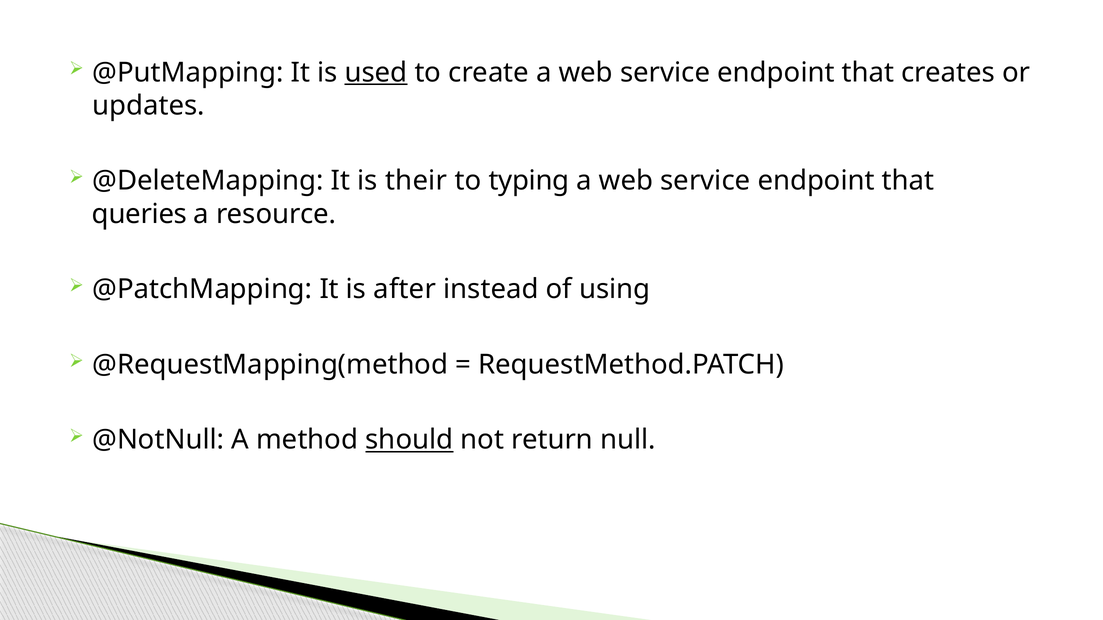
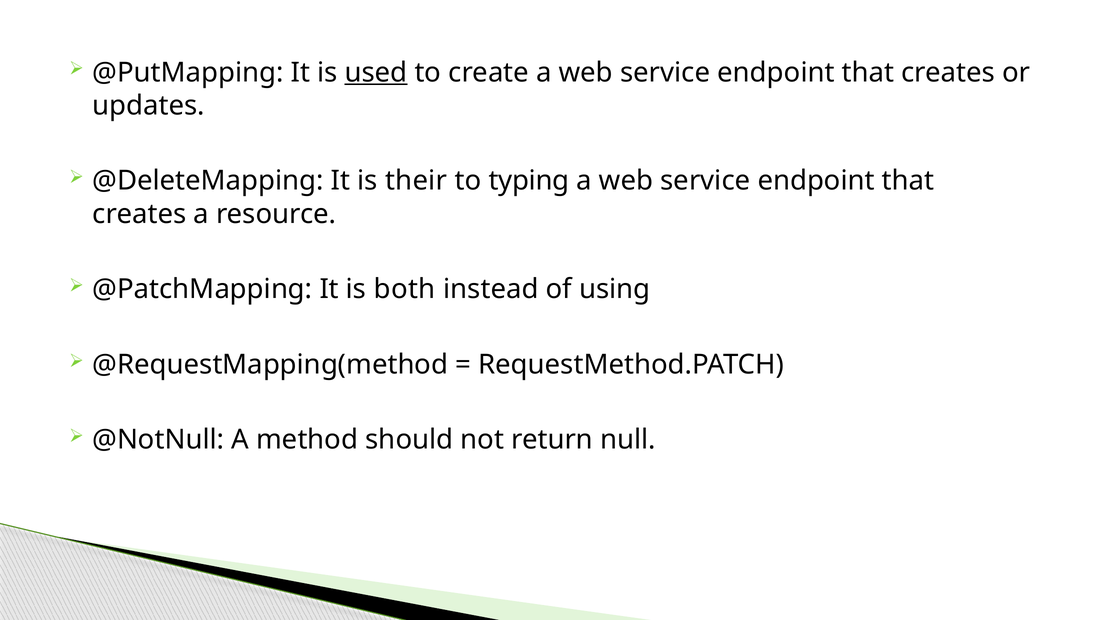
queries at (139, 214): queries -> creates
after: after -> both
should underline: present -> none
